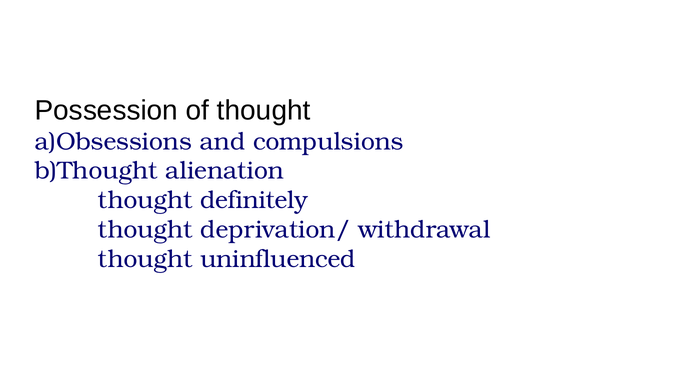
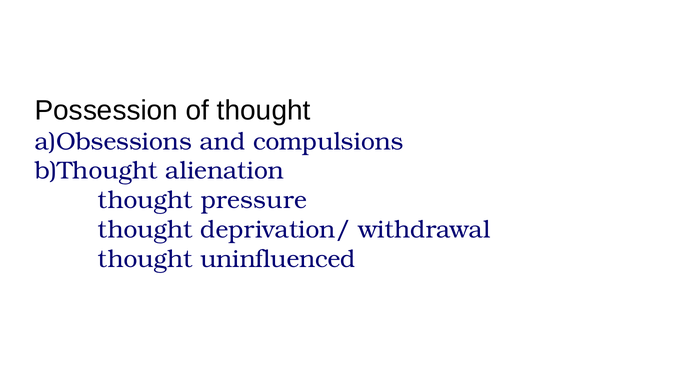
definitely: definitely -> pressure
